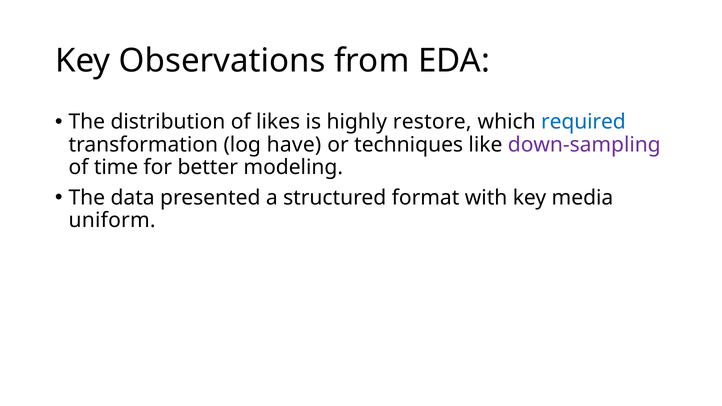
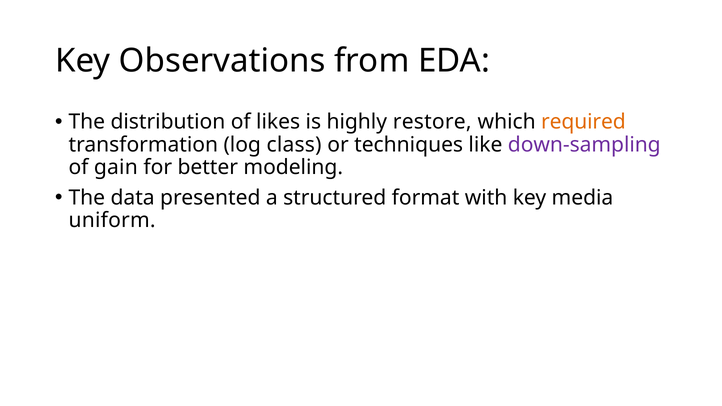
required colour: blue -> orange
have: have -> class
time: time -> gain
